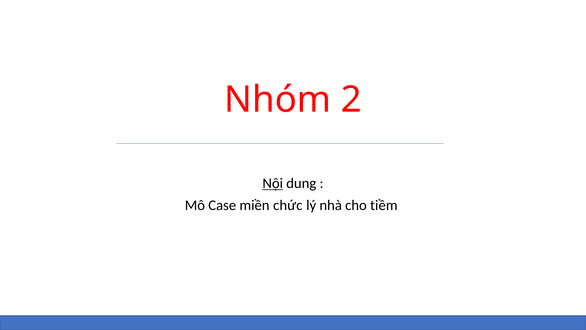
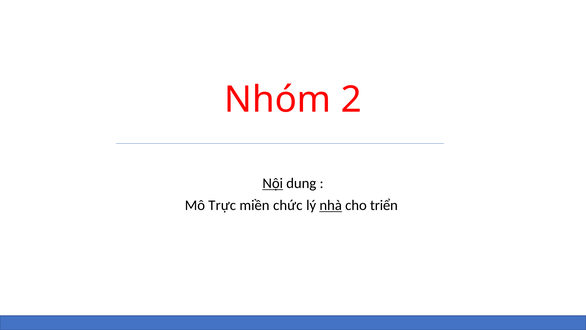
Case: Case -> Trực
nhà underline: none -> present
tiềm: tiềm -> triển
